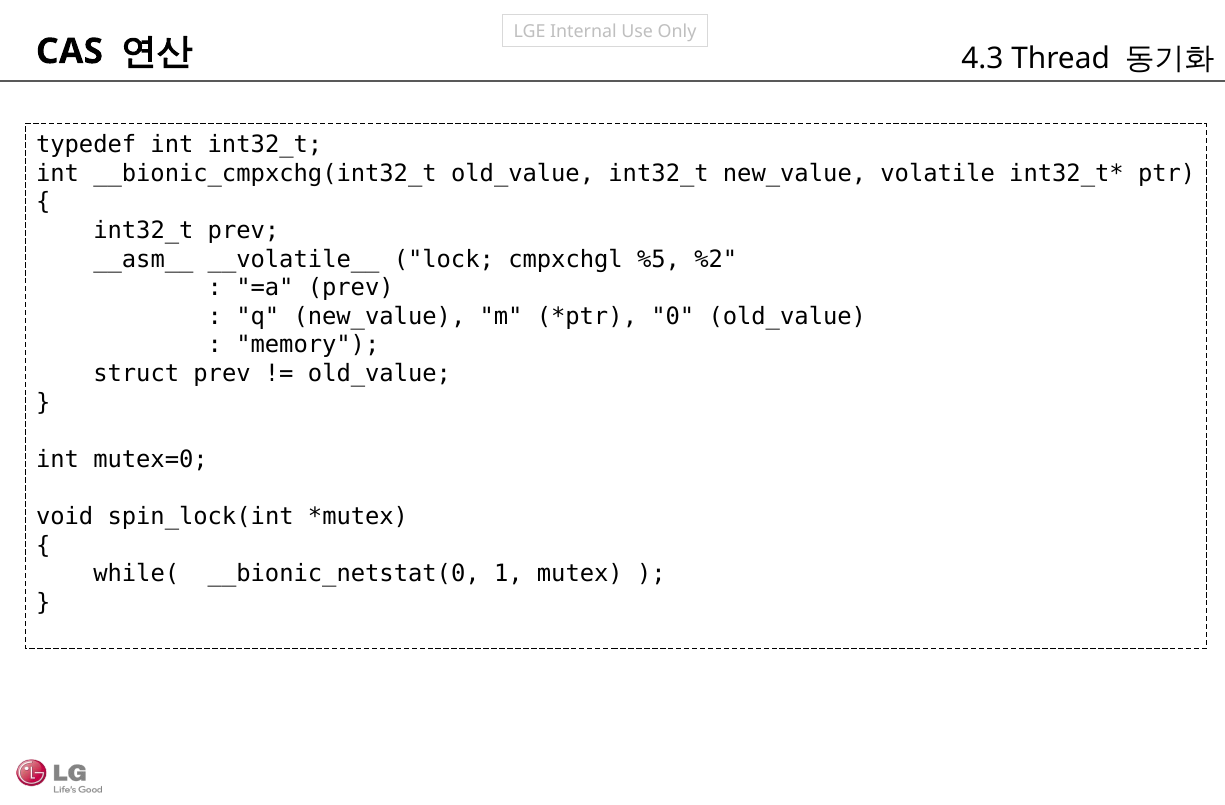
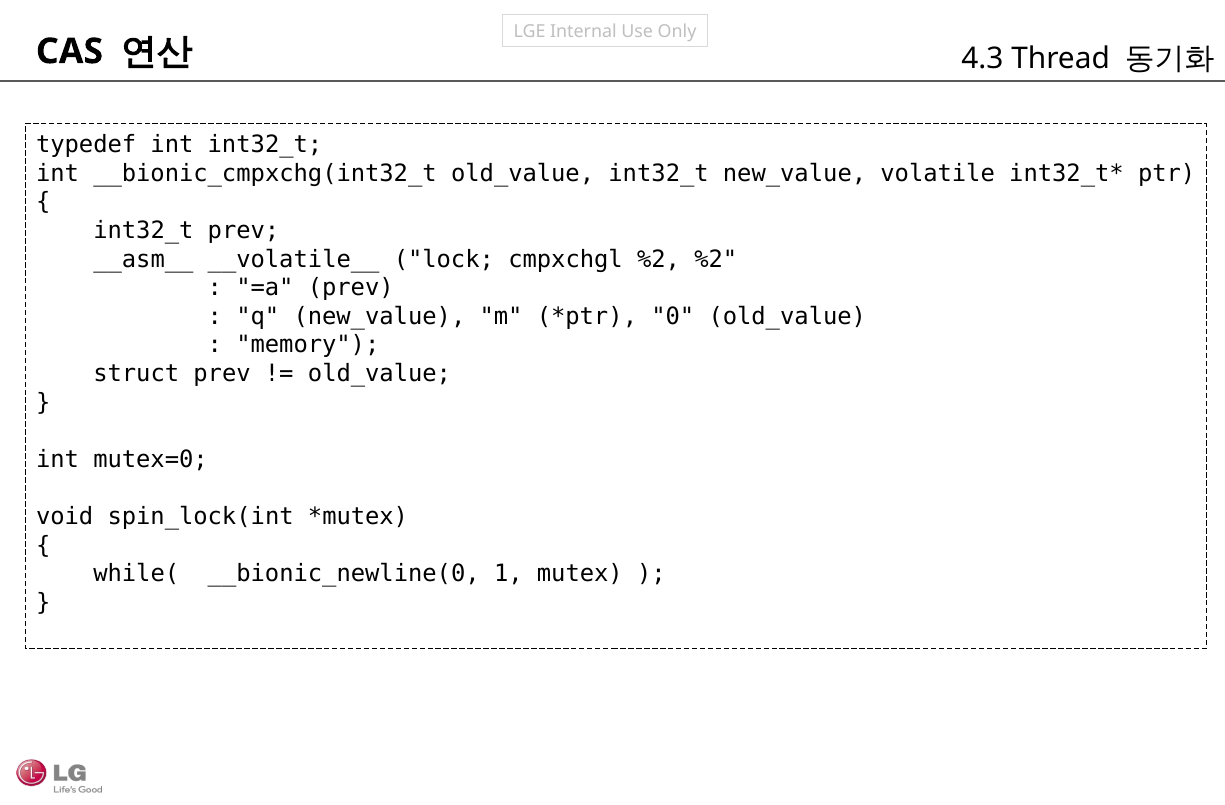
cmpxchgl %5: %5 -> %2
__bionic_netstat(0: __bionic_netstat(0 -> __bionic_newline(0
